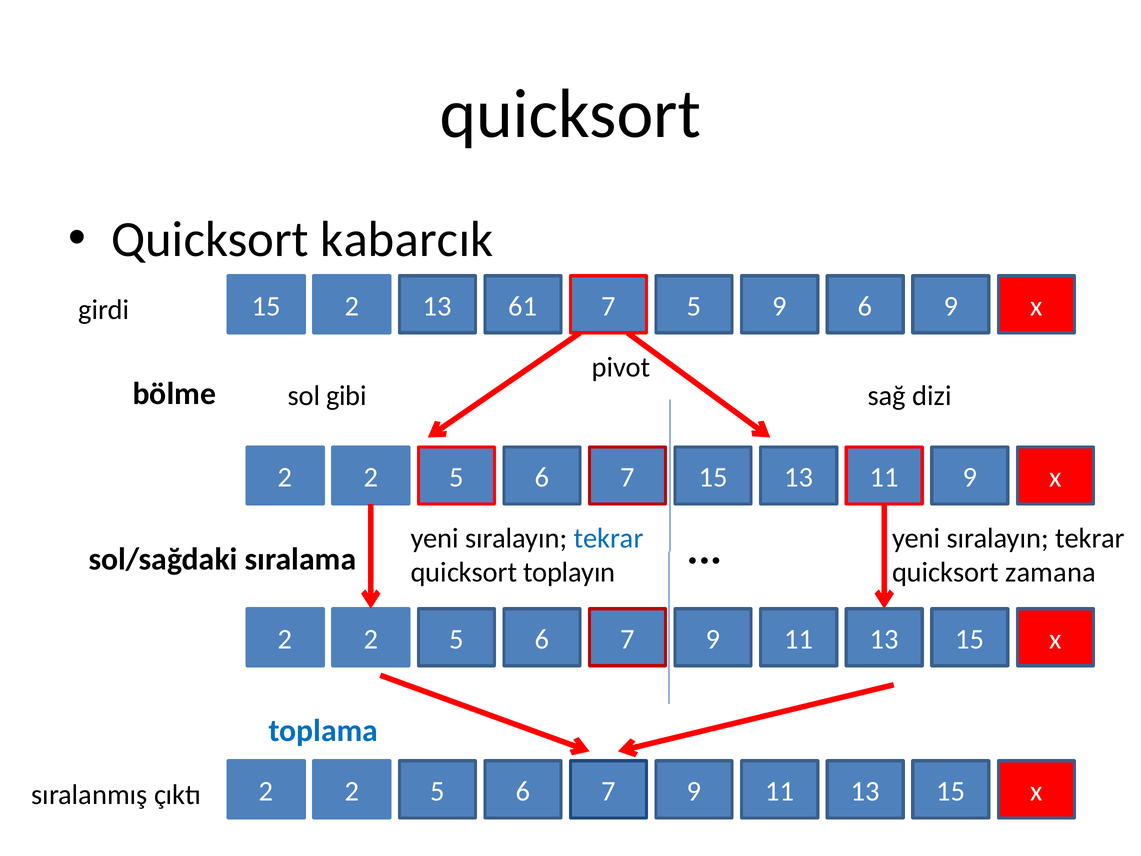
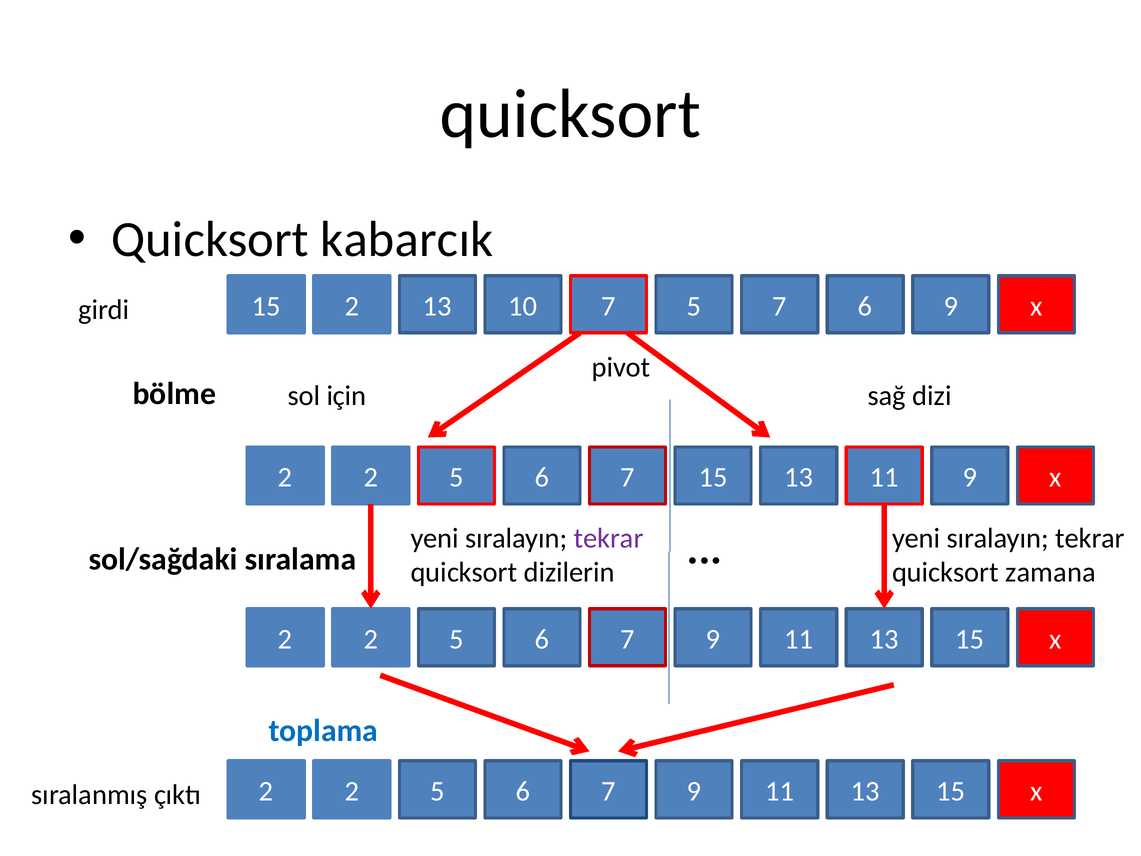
61: 61 -> 10
7 5 9: 9 -> 7
gibi: gibi -> için
tekrar at (609, 538) colour: blue -> purple
toplayın: toplayın -> dizilerin
